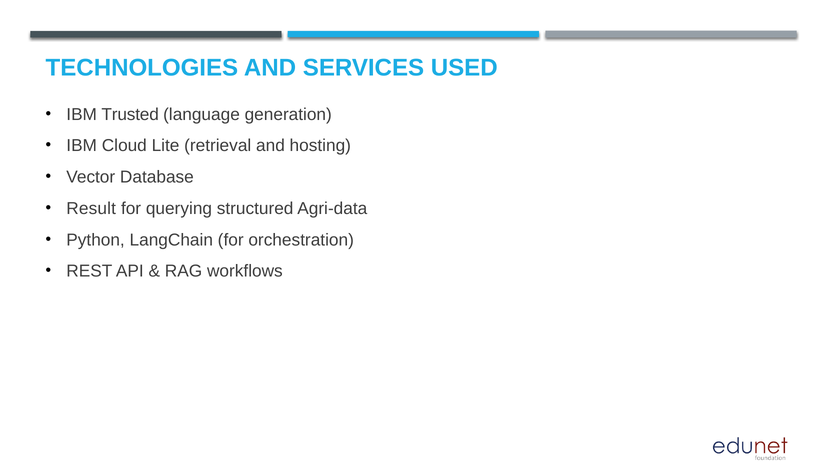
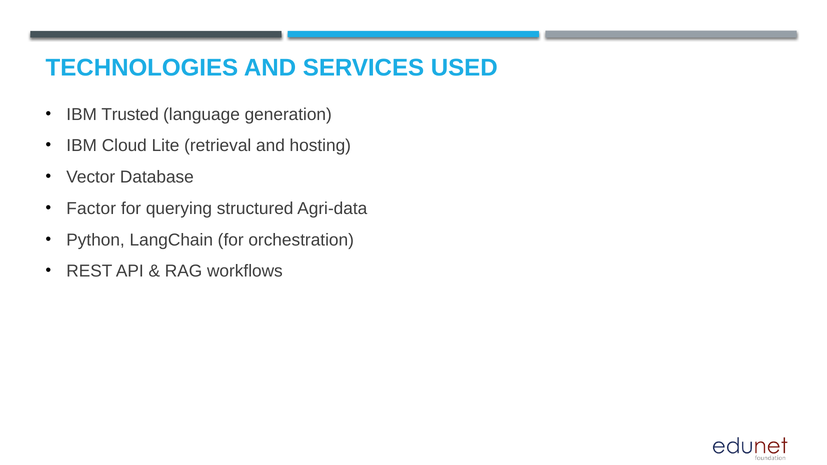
Result: Result -> Factor
